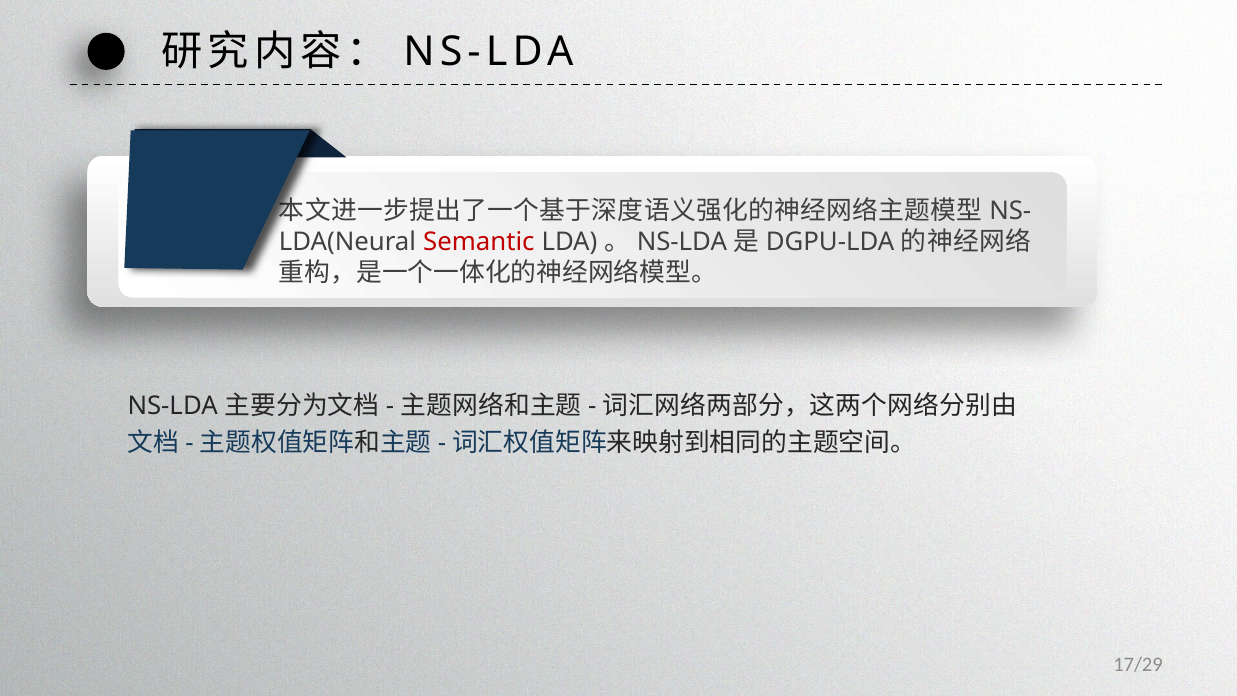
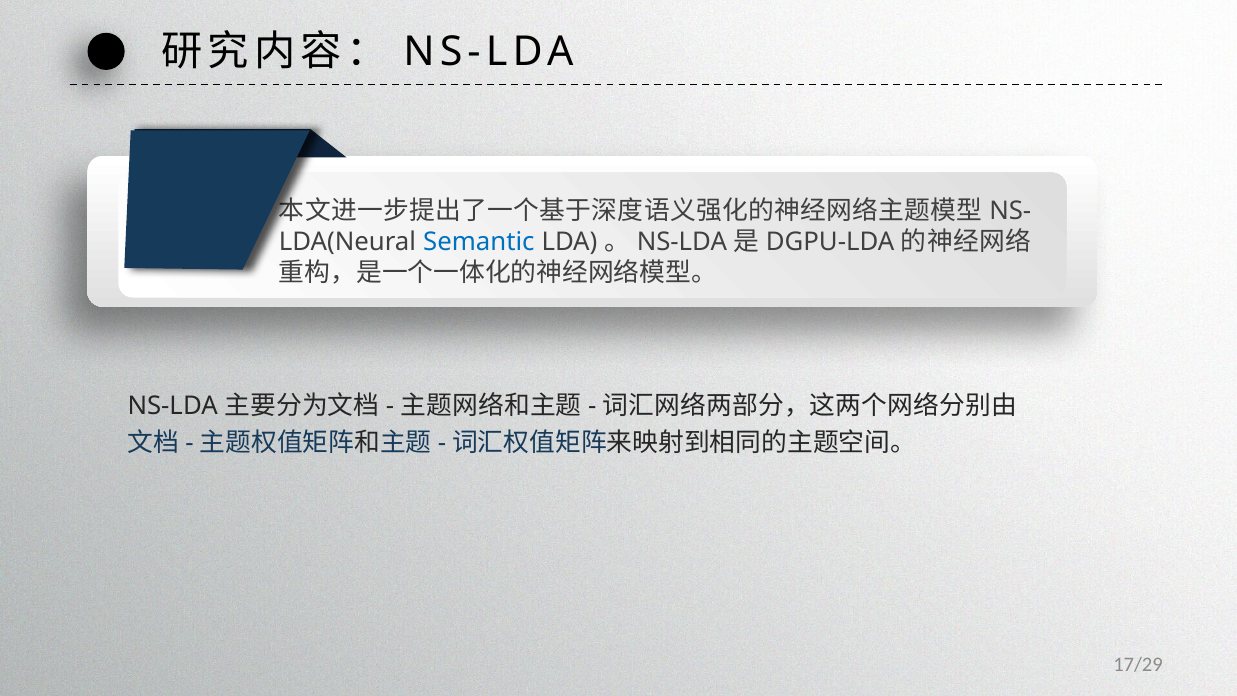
Semantic colour: red -> blue
